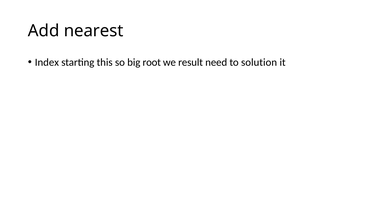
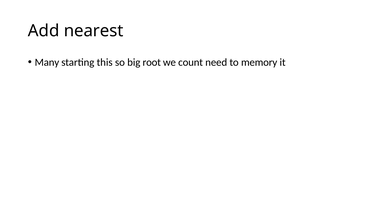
Index: Index -> Many
result: result -> count
solution: solution -> memory
